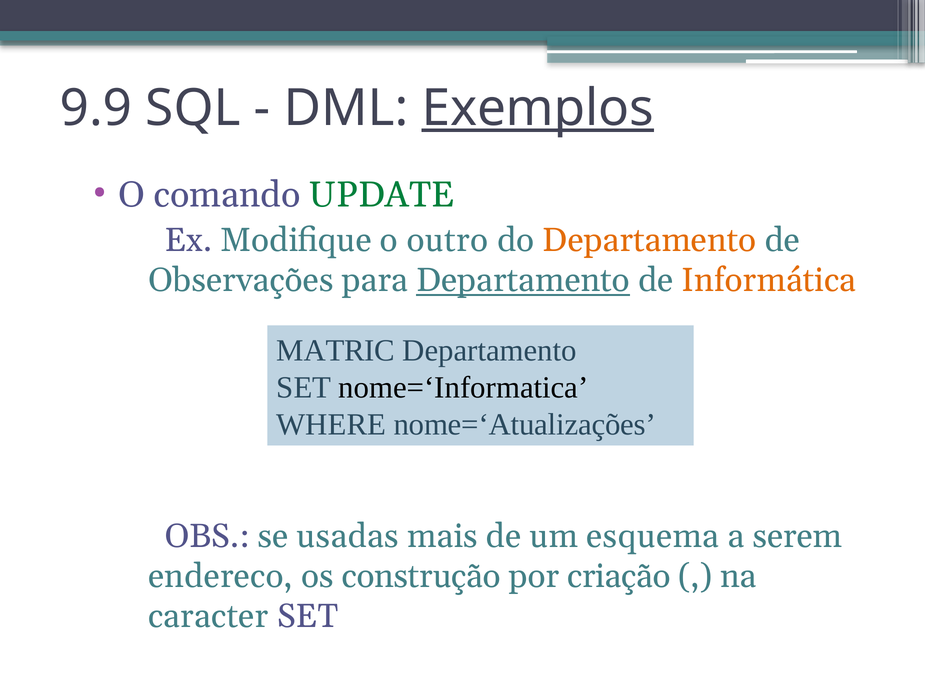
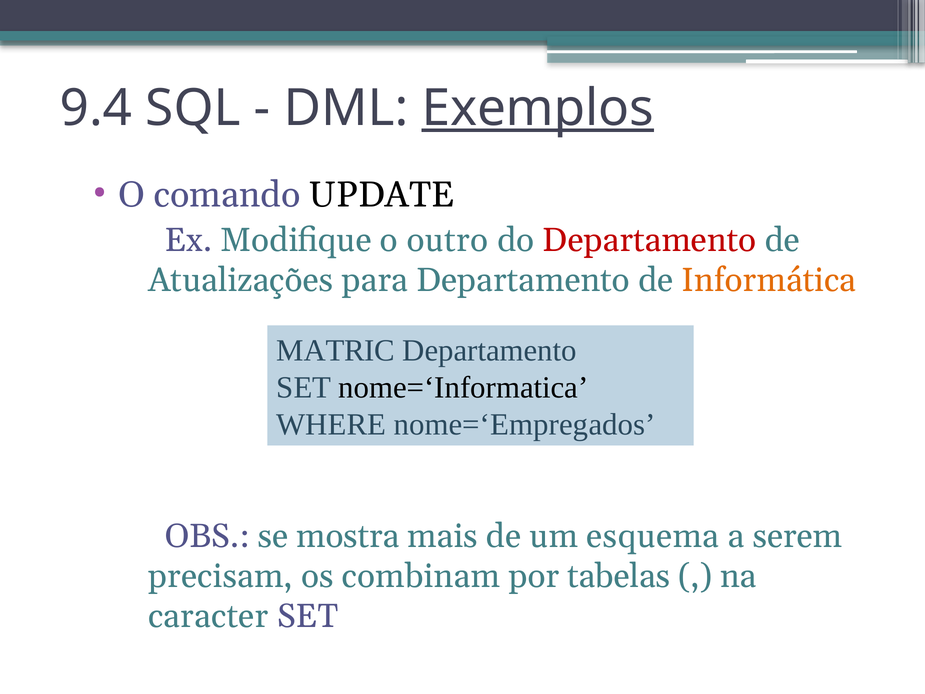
9.9: 9.9 -> 9.4
UPDATE colour: green -> black
Departamento at (649, 240) colour: orange -> red
Observações: Observações -> Atualizações
Departamento at (523, 280) underline: present -> none
nome=‘Atualizações: nome=‘Atualizações -> nome=‘Empregados
usadas: usadas -> mostra
endereco: endereco -> precisam
construção: construção -> combinam
criação: criação -> tabelas
